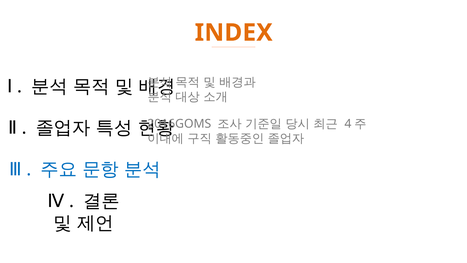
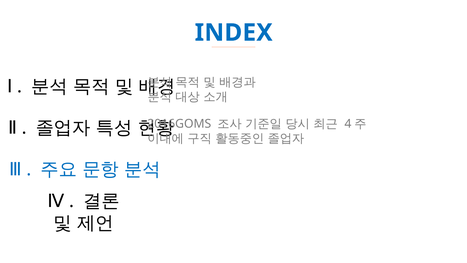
INDEX colour: orange -> blue
